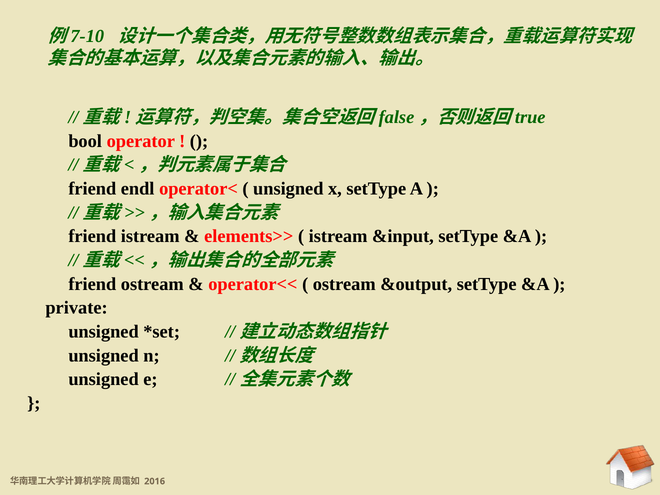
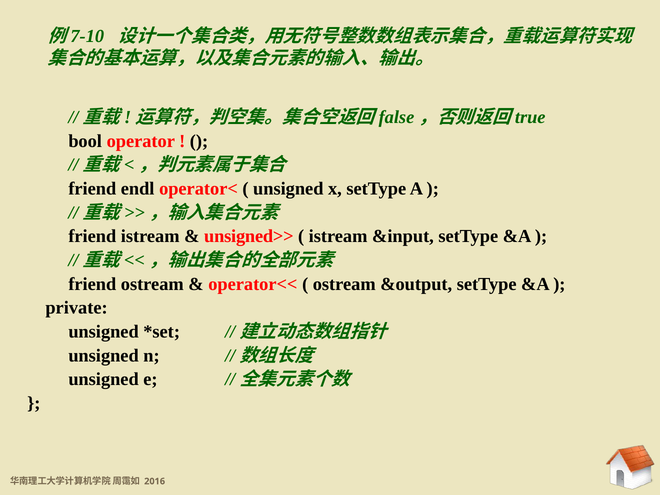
elements>>: elements>> -> unsigned>>
